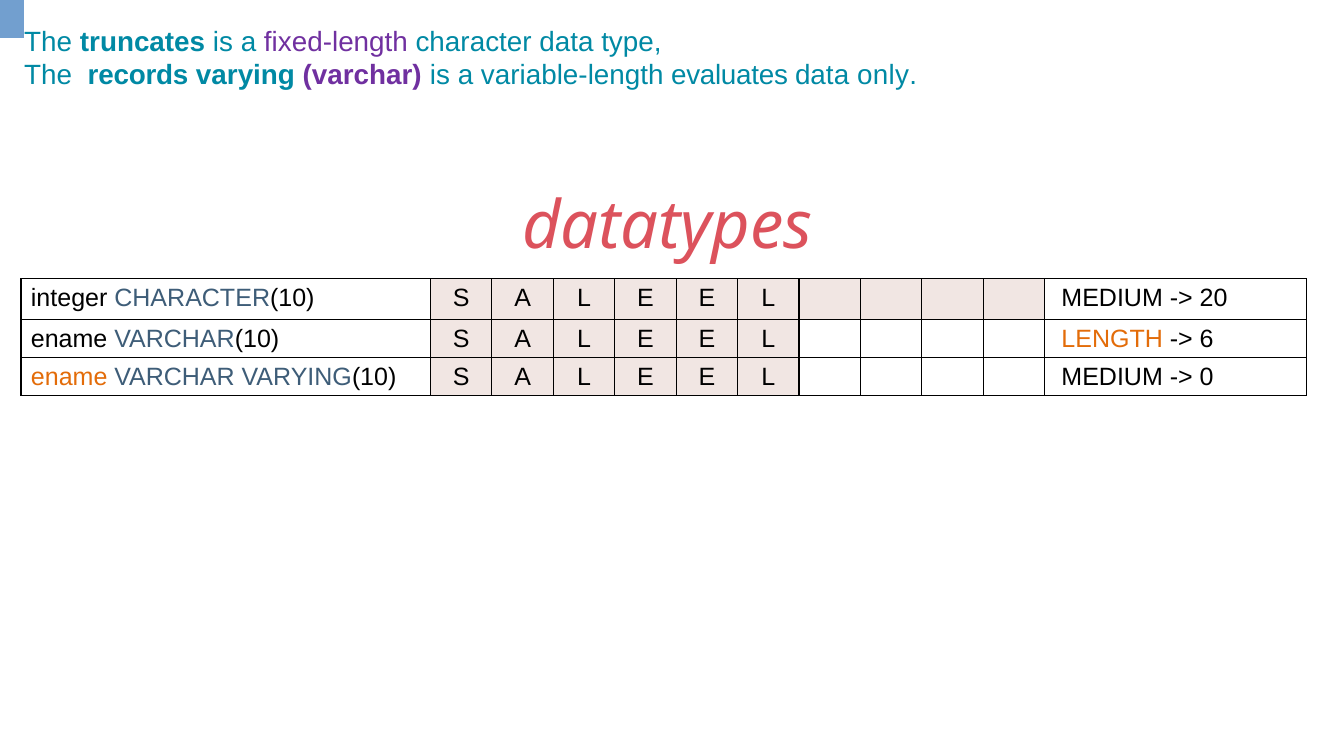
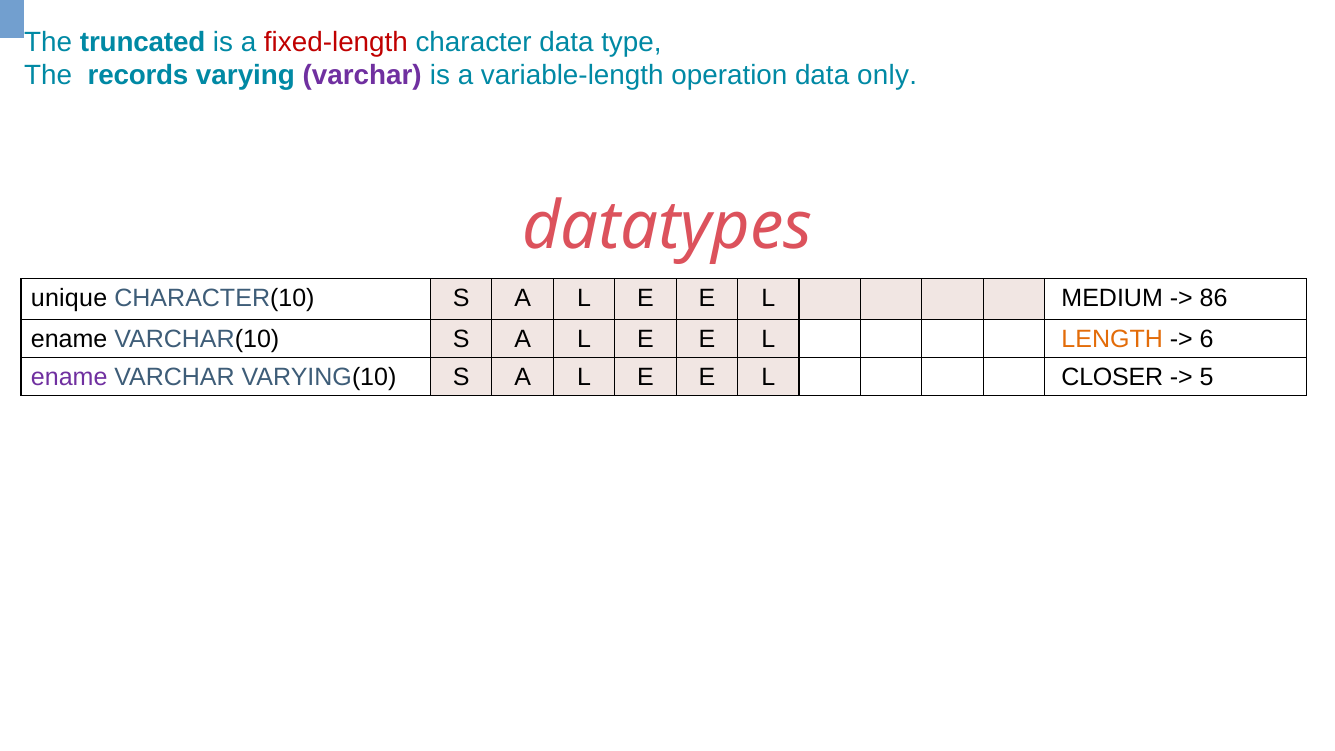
truncates: truncates -> truncated
fixed-length colour: purple -> red
evaluates: evaluates -> operation
integer: integer -> unique
20: 20 -> 86
ename at (69, 377) colour: orange -> purple
MEDIUM at (1112, 377): MEDIUM -> CLOSER
0: 0 -> 5
